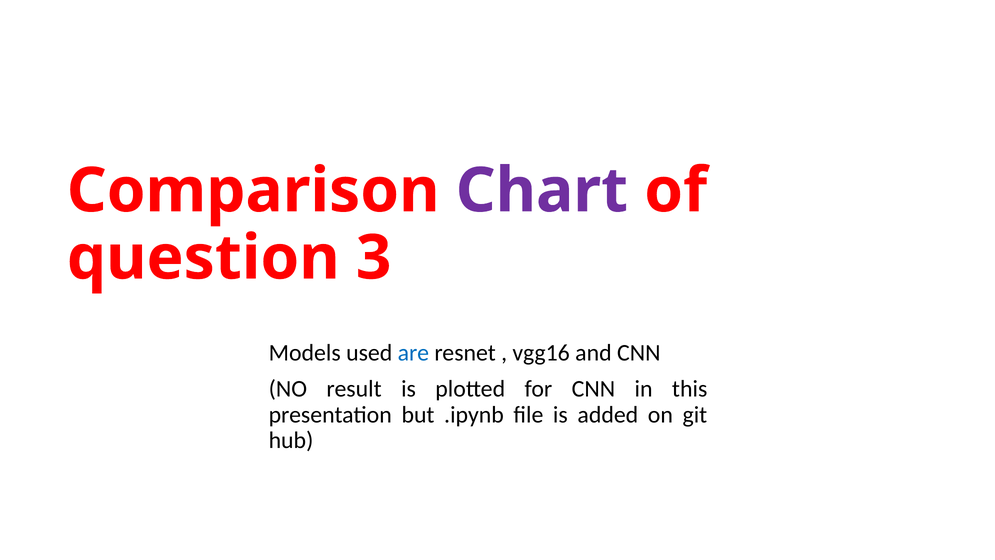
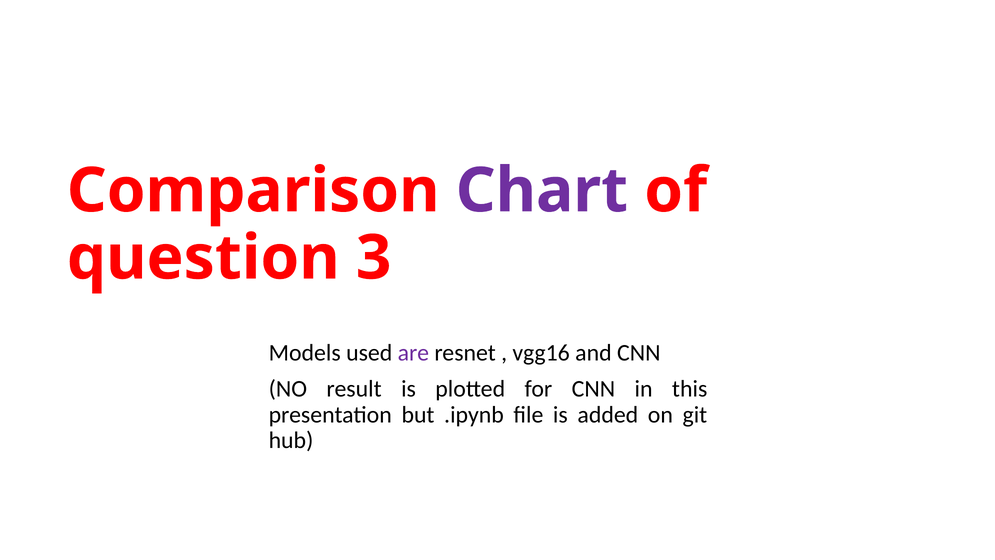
are colour: blue -> purple
